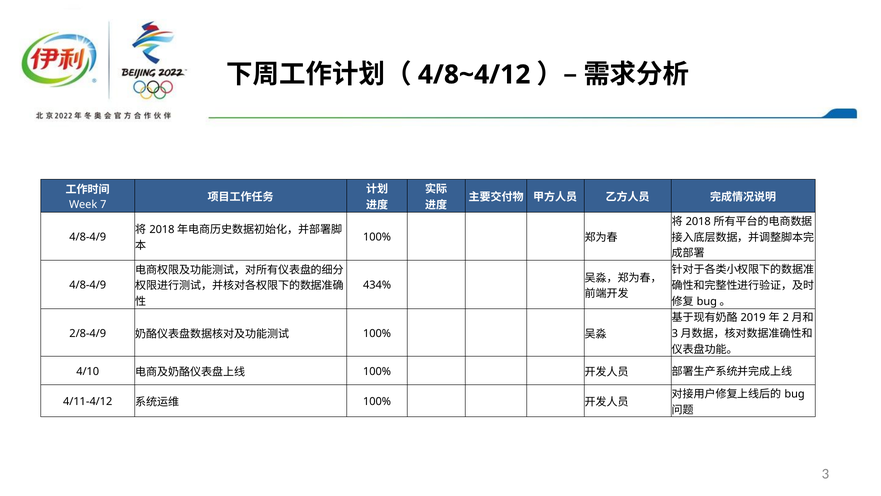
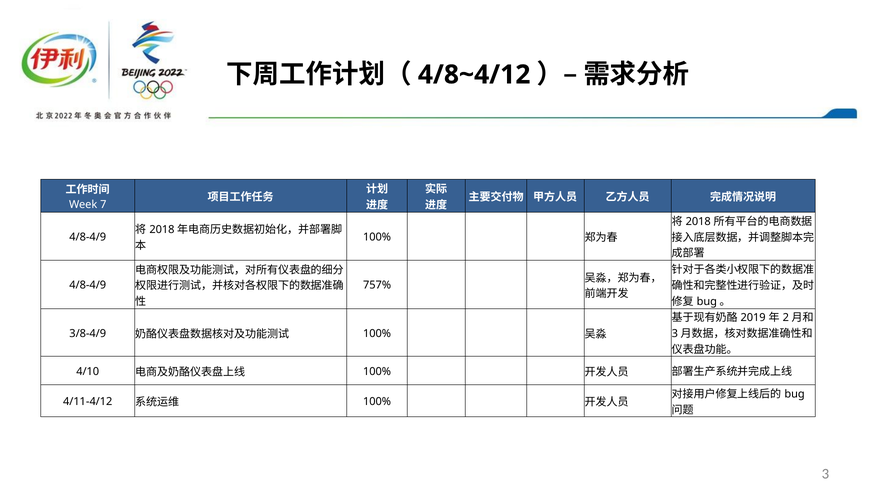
434%: 434% -> 757%
2/8-4/9: 2/8-4/9 -> 3/8-4/9
